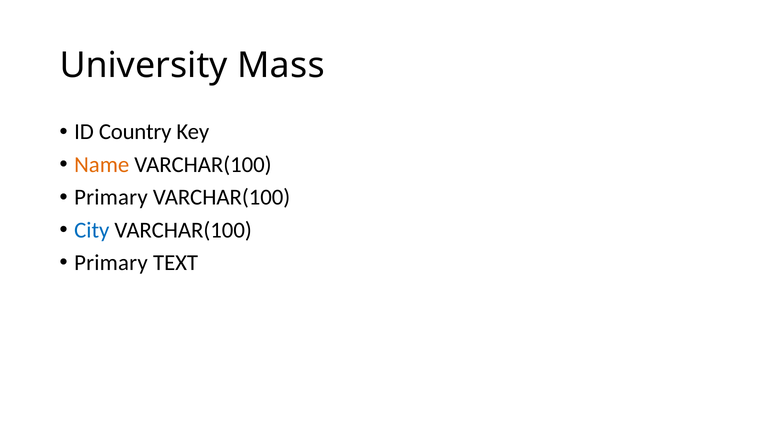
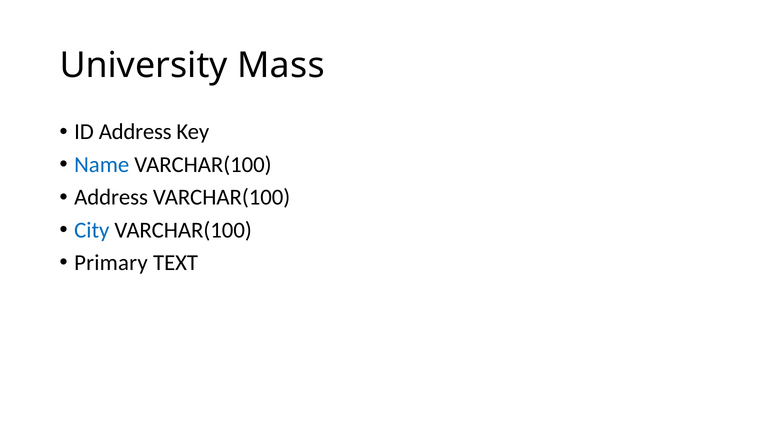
ID Country: Country -> Address
Name colour: orange -> blue
Primary at (111, 198): Primary -> Address
